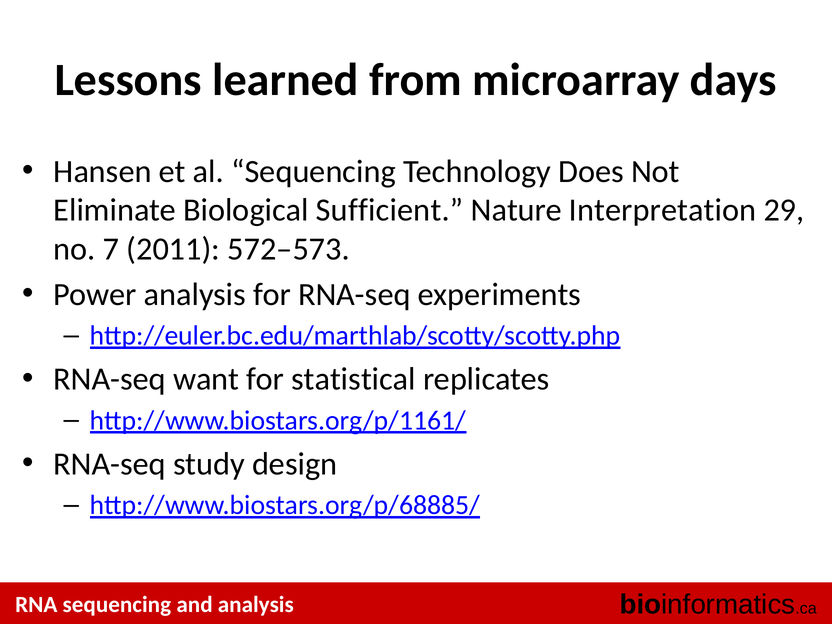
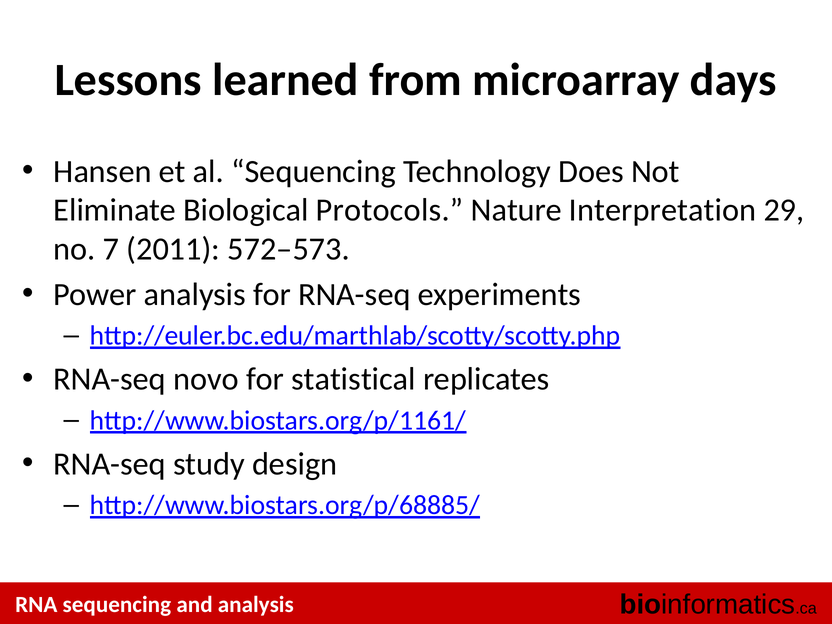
Sufficient: Sufficient -> Protocols
want: want -> novo
